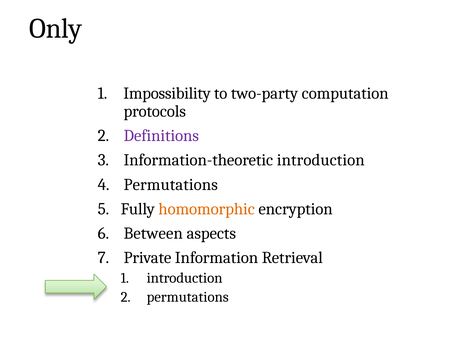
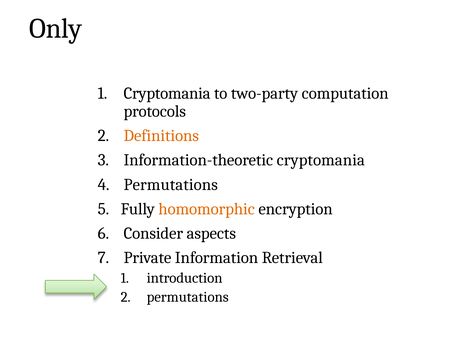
Impossibility at (167, 93): Impossibility -> Cryptomania
Definitions colour: purple -> orange
Information-theoretic introduction: introduction -> cryptomania
Between: Between -> Consider
